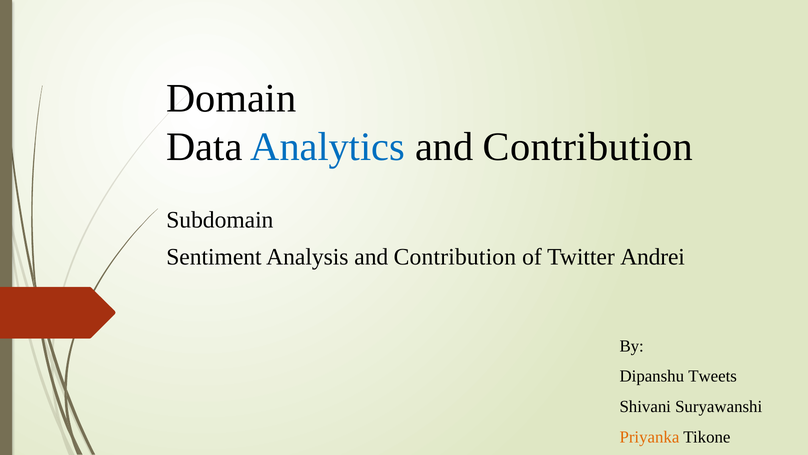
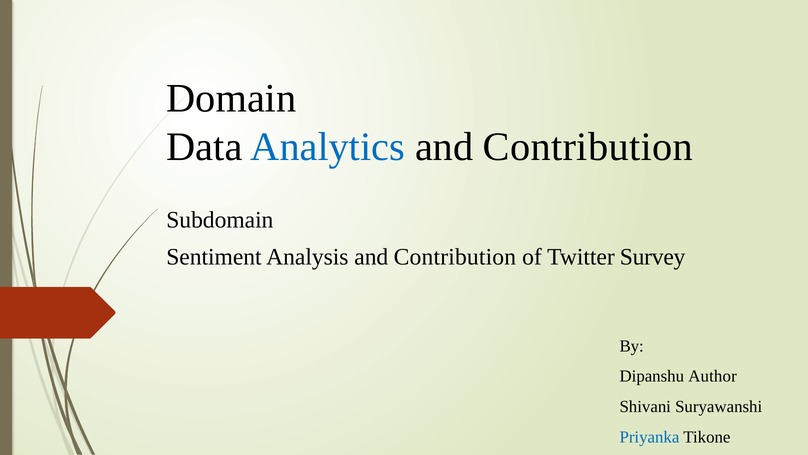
Andrei: Andrei -> Survey
Tweets: Tweets -> Author
Priyanka colour: orange -> blue
